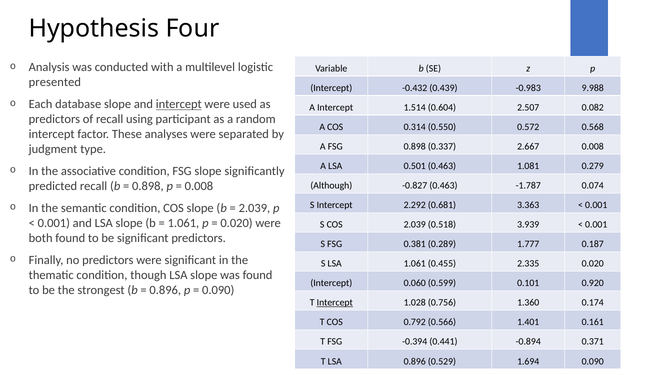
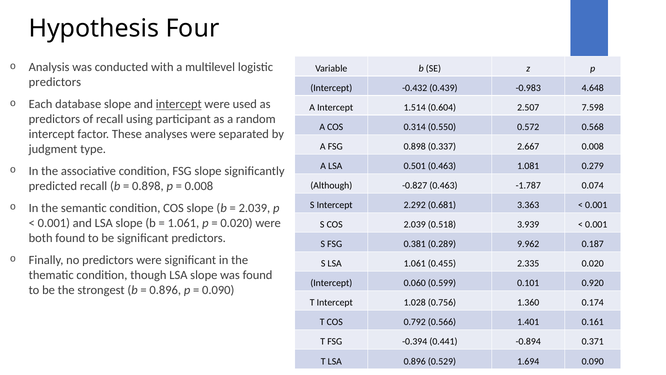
presented at (55, 82): presented -> predictors
9.988: 9.988 -> 4.648
0.082: 0.082 -> 7.598
1.777: 1.777 -> 9.962
Intercept at (335, 302) underline: present -> none
